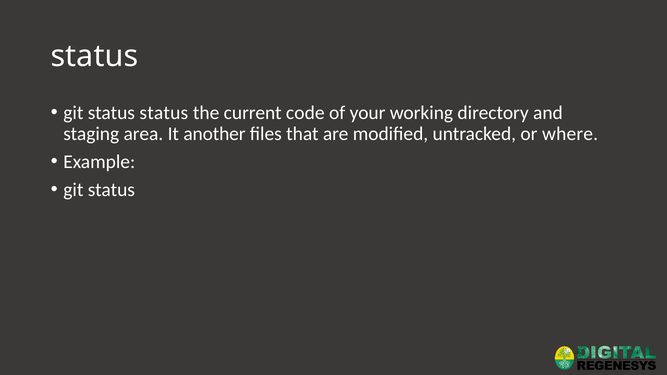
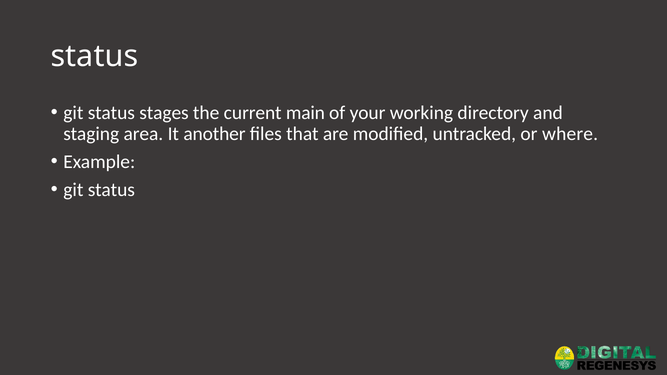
status status: status -> stages
code: code -> main
